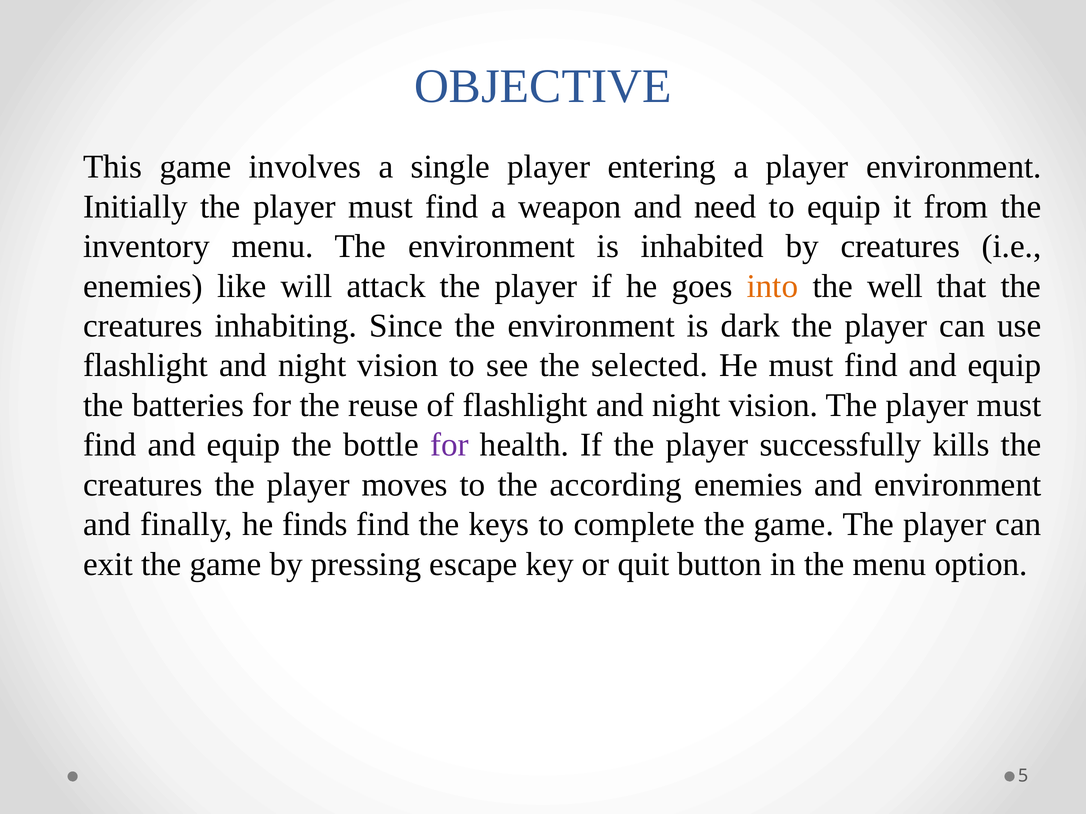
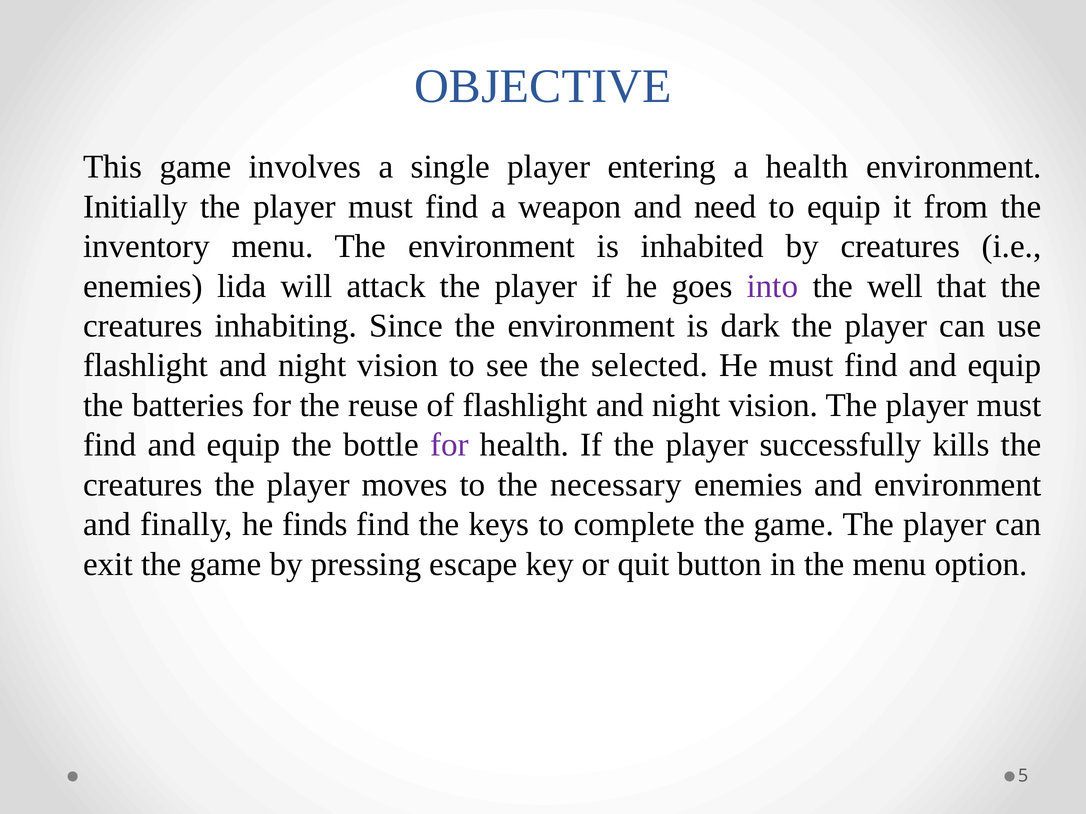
a player: player -> health
like: like -> lida
into colour: orange -> purple
according: according -> necessary
